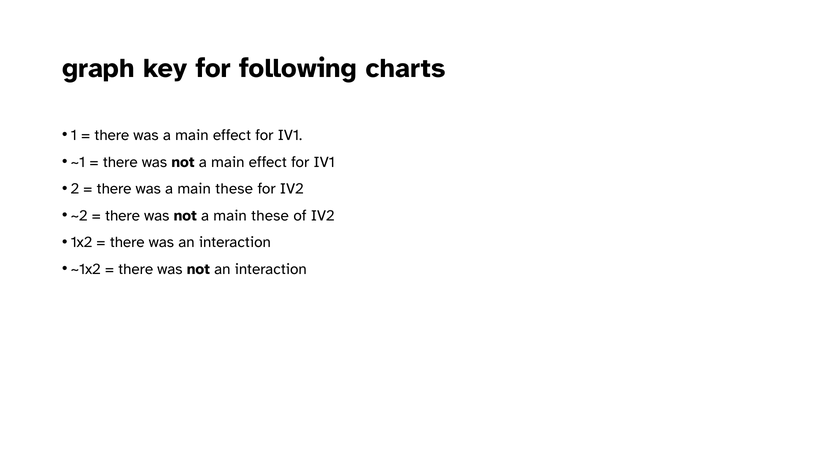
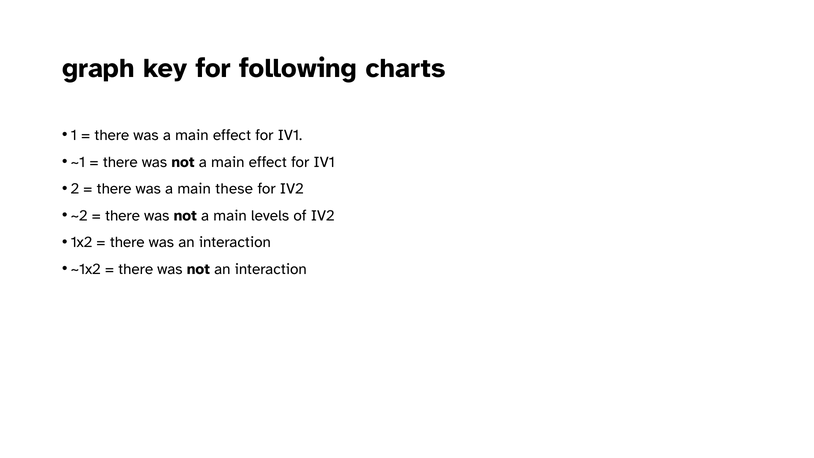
not a main these: these -> levels
